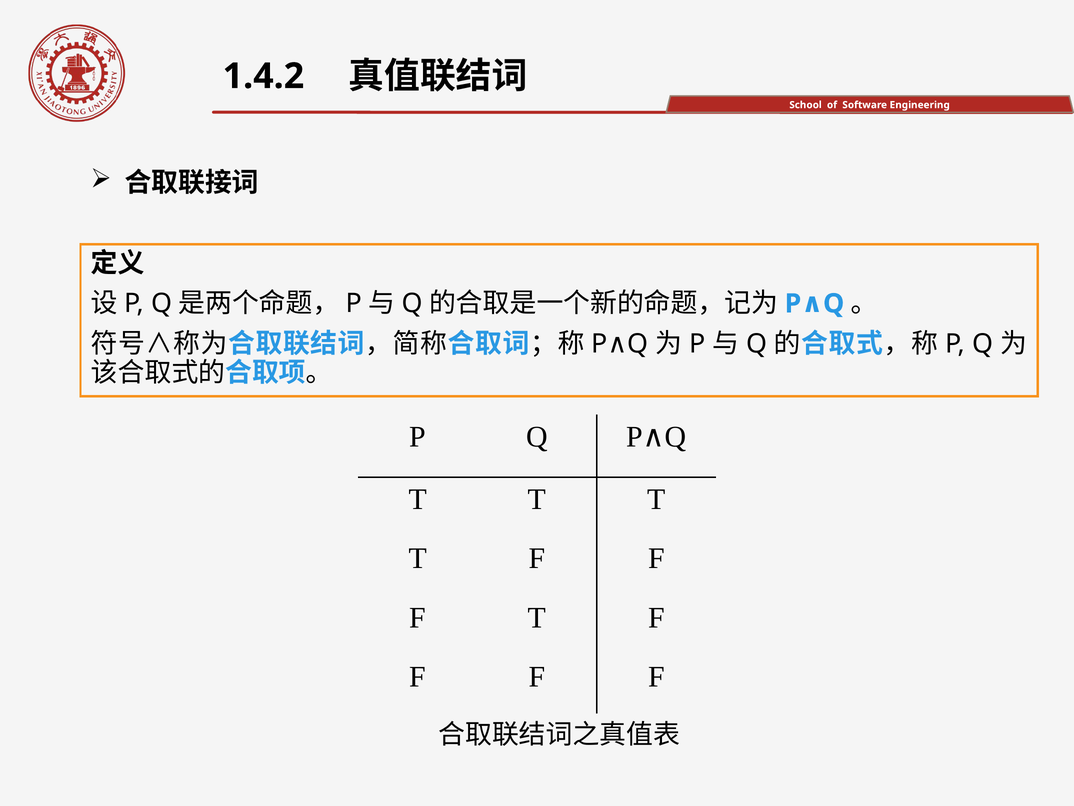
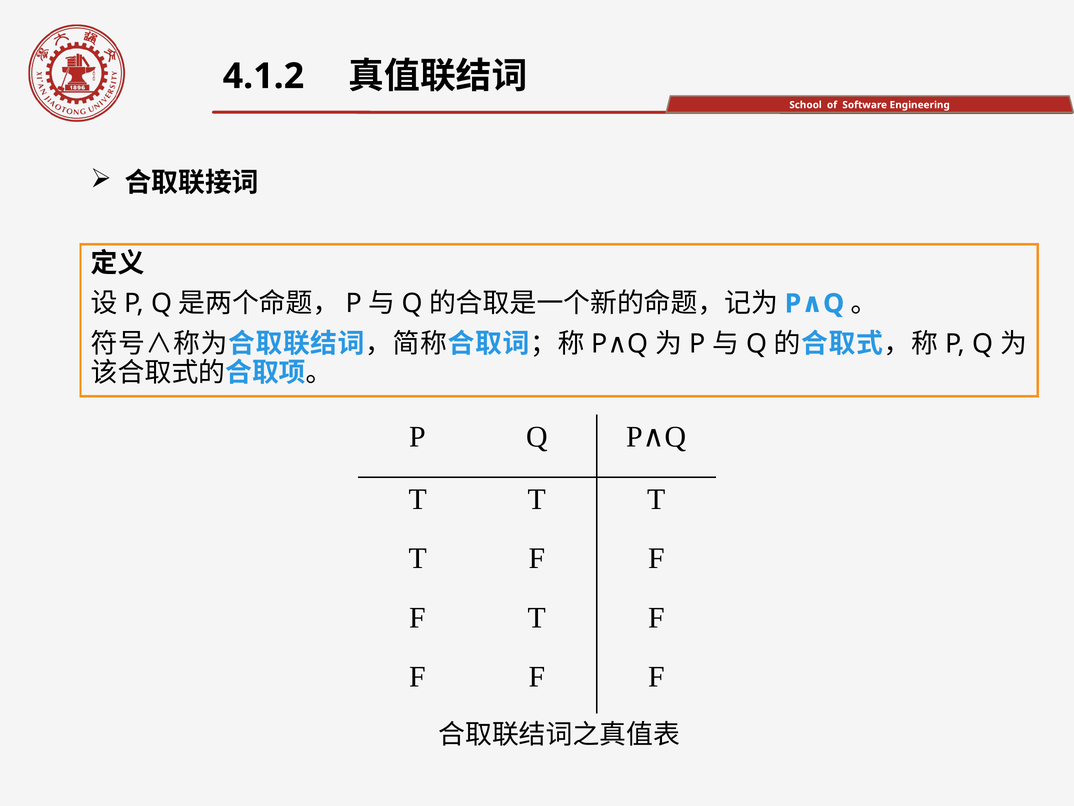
1.4.2: 1.4.2 -> 4.1.2
